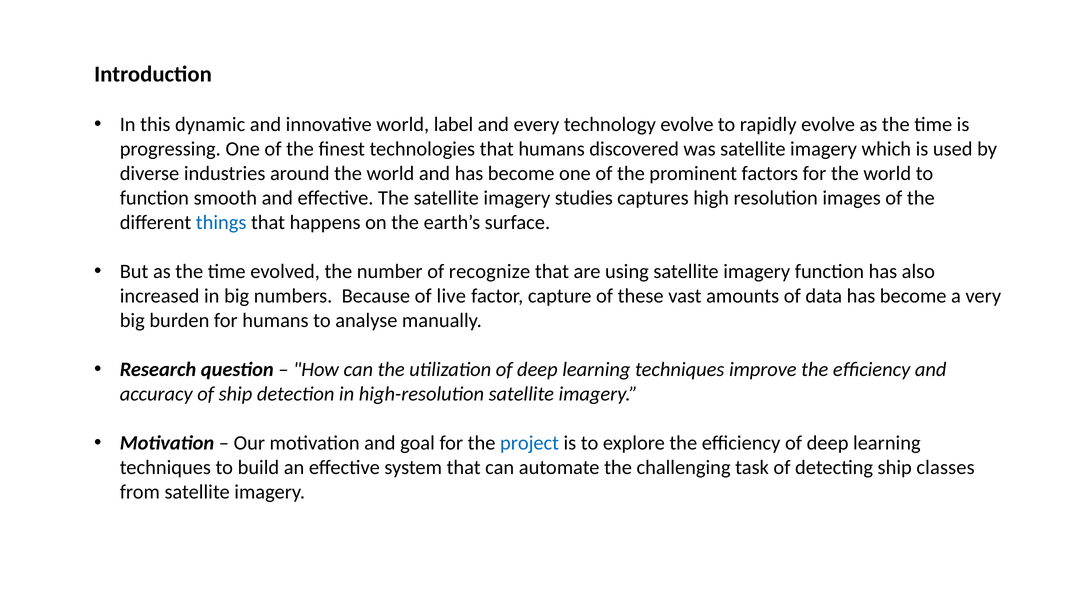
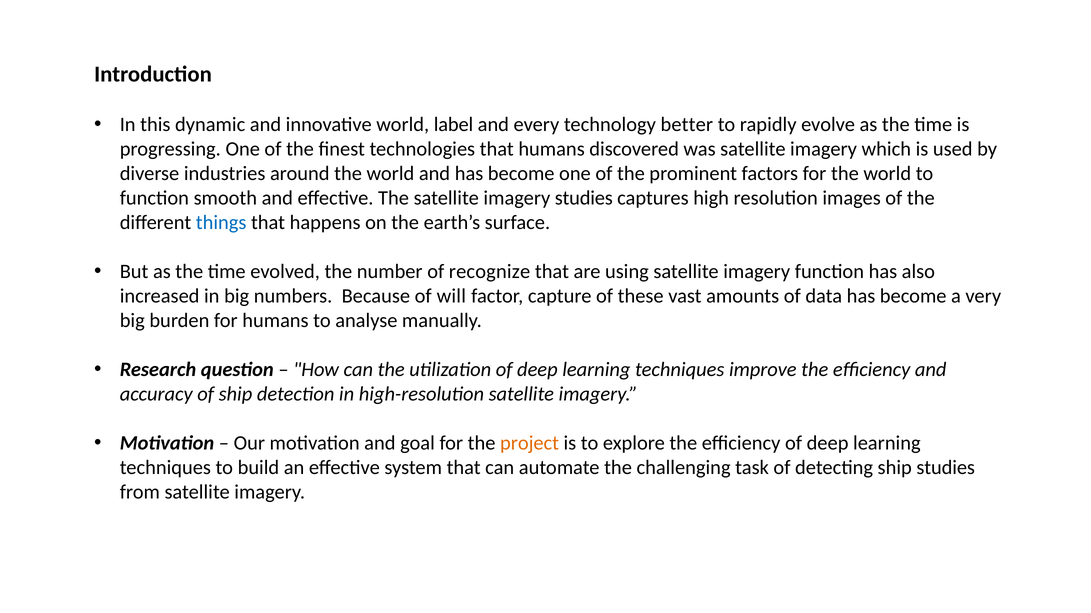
technology evolve: evolve -> better
live: live -> will
project colour: blue -> orange
ship classes: classes -> studies
